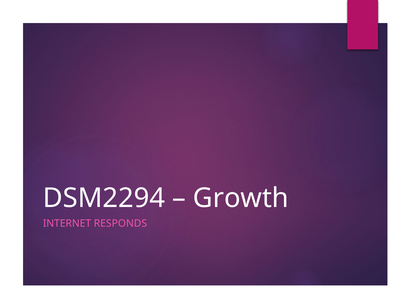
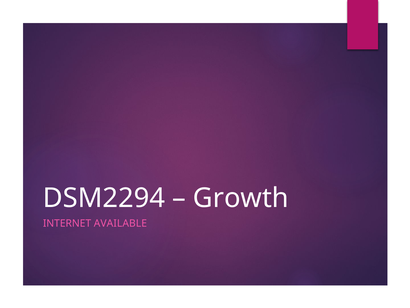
RESPONDS: RESPONDS -> AVAILABLE
